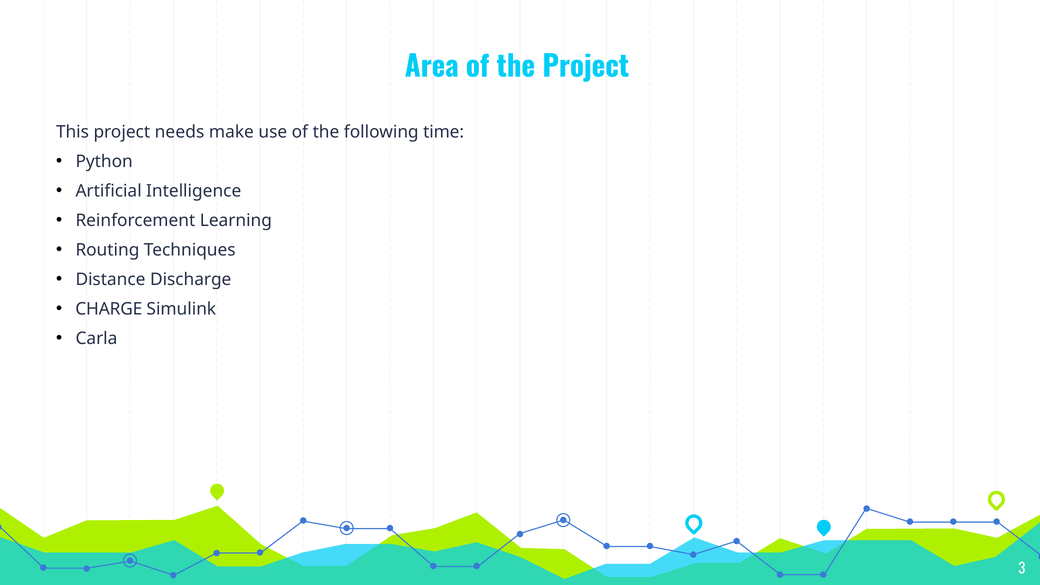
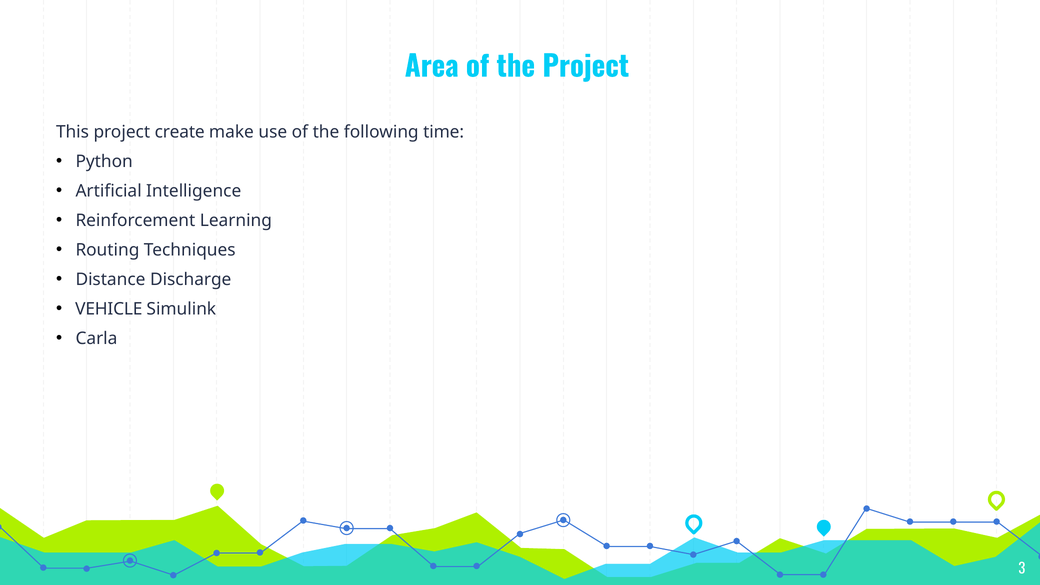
needs: needs -> create
CHARGE: CHARGE -> VEHICLE
